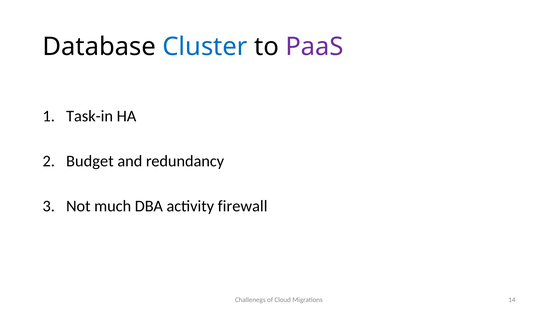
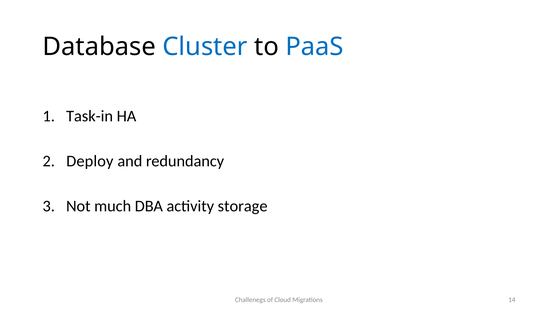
PaaS colour: purple -> blue
Budget: Budget -> Deploy
firewall: firewall -> storage
